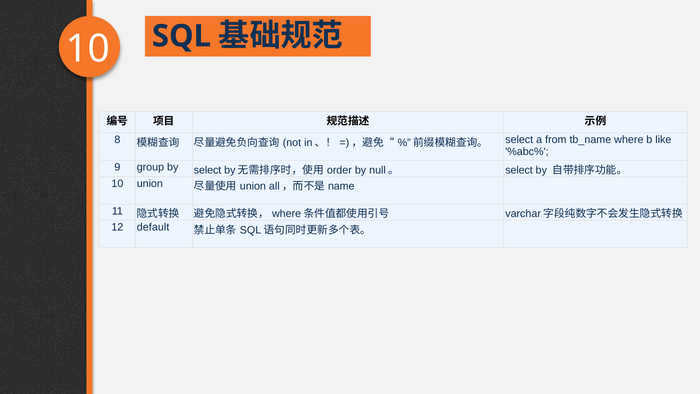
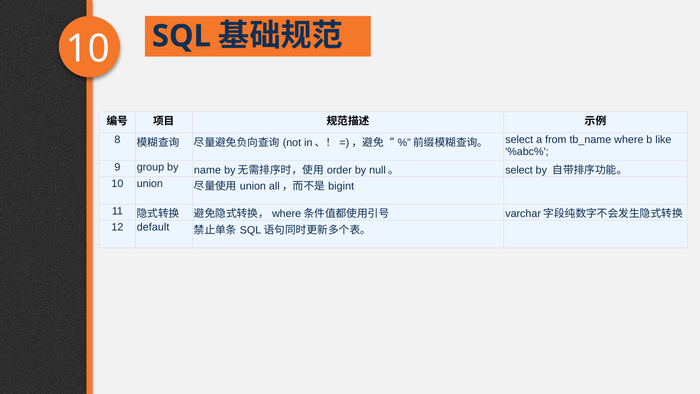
by select: select -> name
name: name -> bigint
